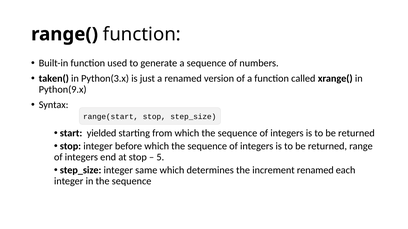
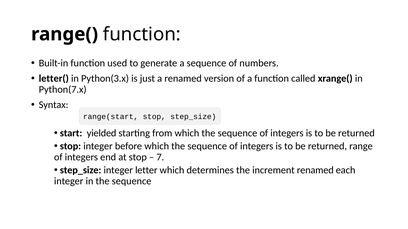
taken(: taken( -> letter(
Python(9.x: Python(9.x -> Python(7.x
5: 5 -> 7
same: same -> letter
